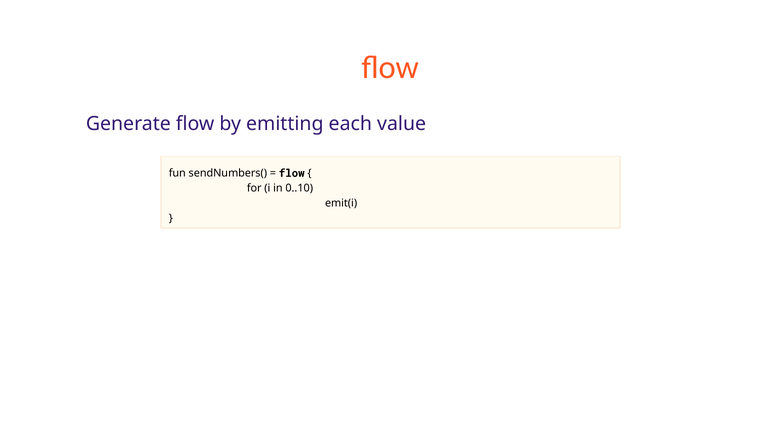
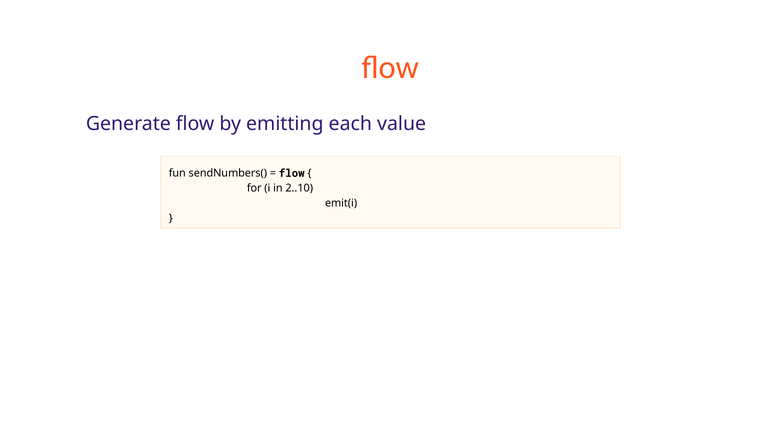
0..10: 0..10 -> 2..10
